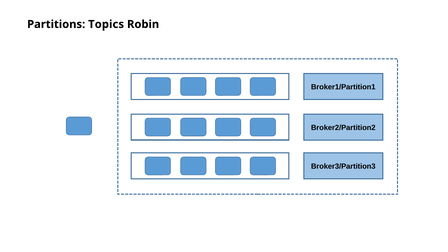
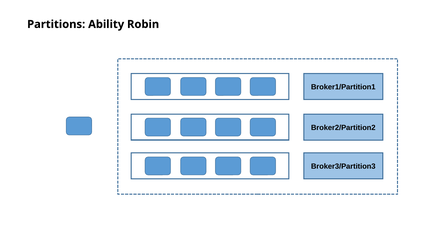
Topics: Topics -> Ability
